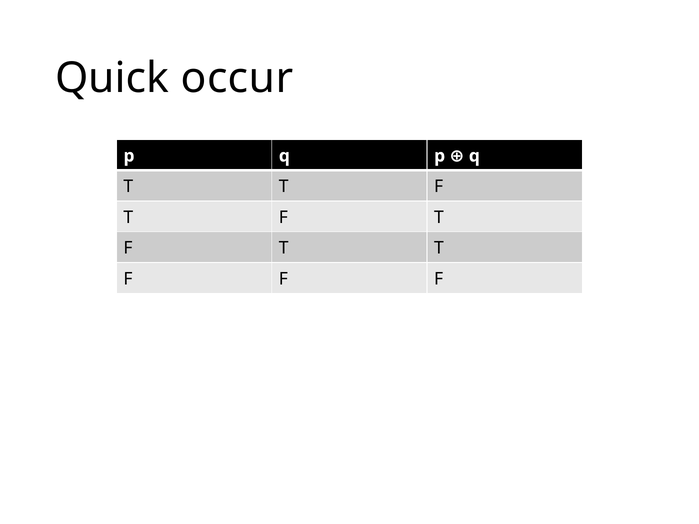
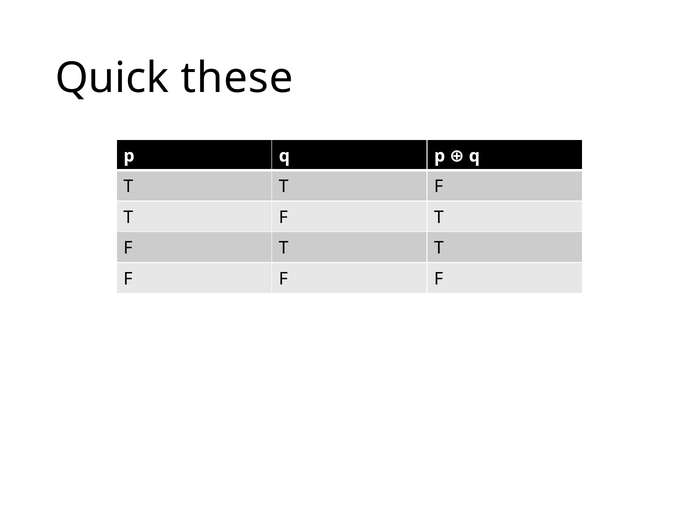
occur: occur -> these
